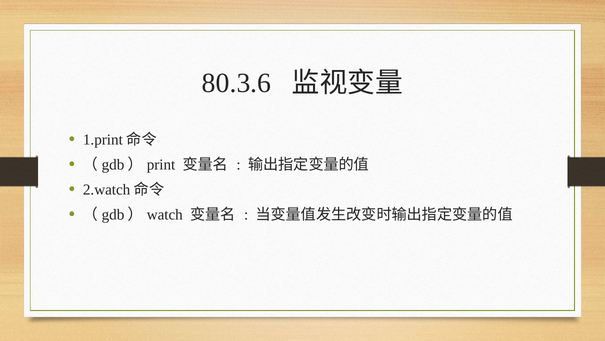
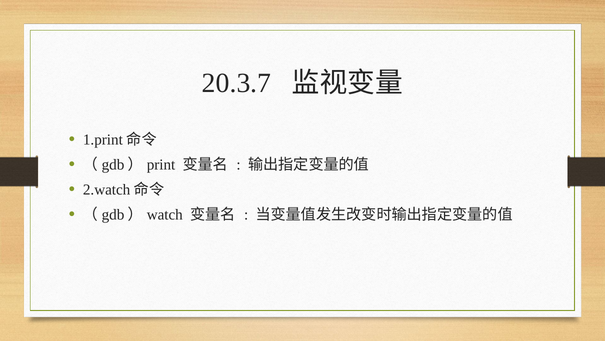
80.3.6: 80.3.6 -> 20.3.7
